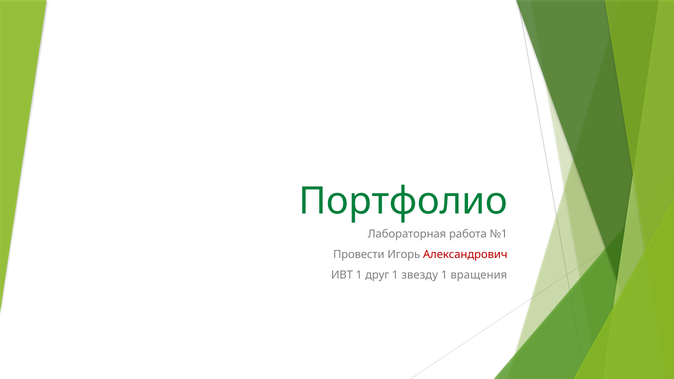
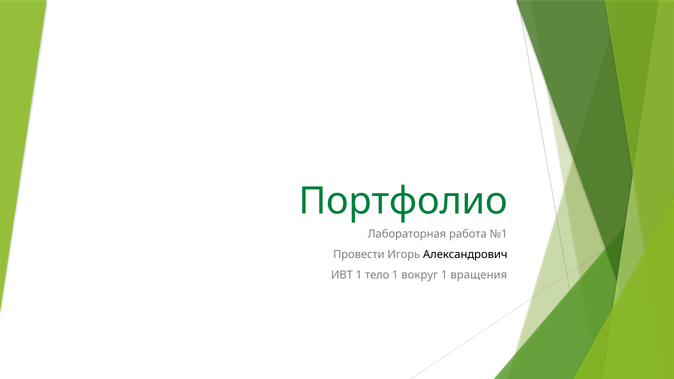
Александрович colour: red -> black
друг: друг -> тело
звезду: звезду -> вокруг
